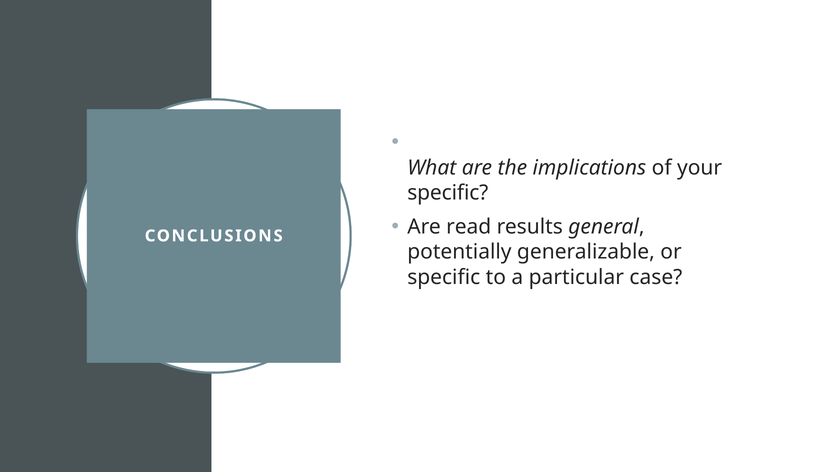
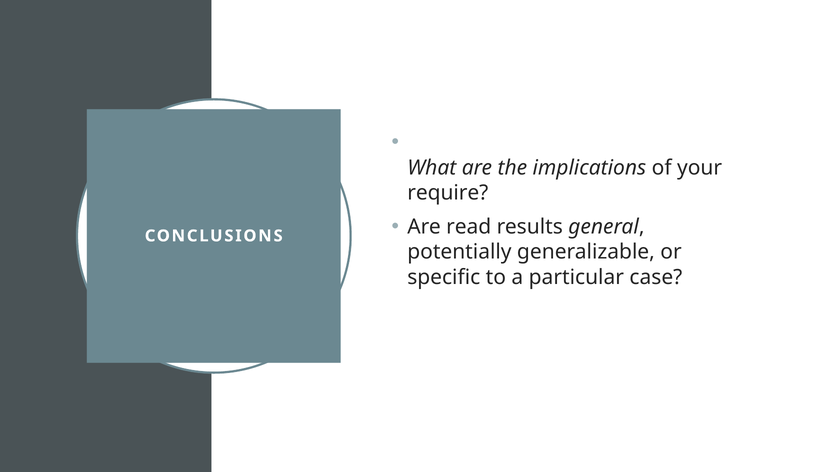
specific at (448, 193): specific -> require
